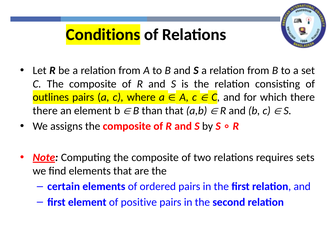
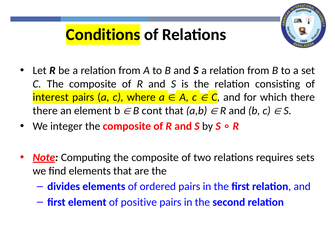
outlines: outlines -> interest
than: than -> cont
assigns: assigns -> integer
certain: certain -> divides
